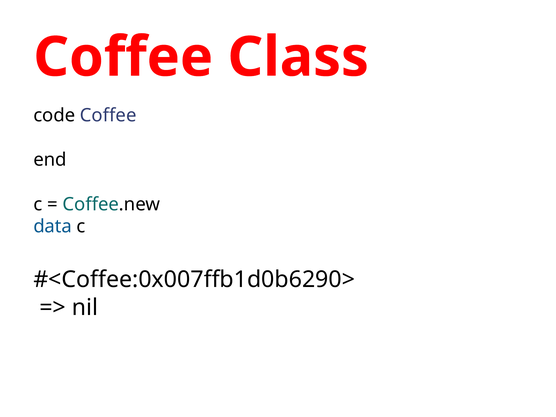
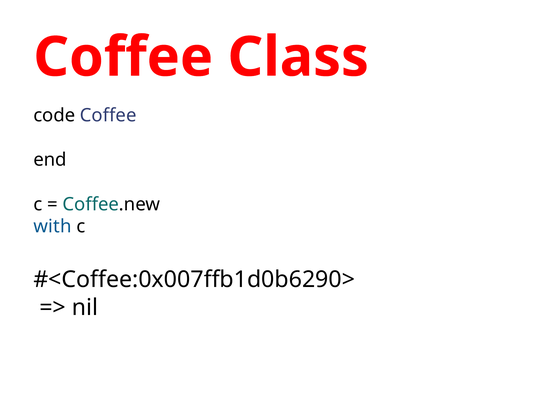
data: data -> with
